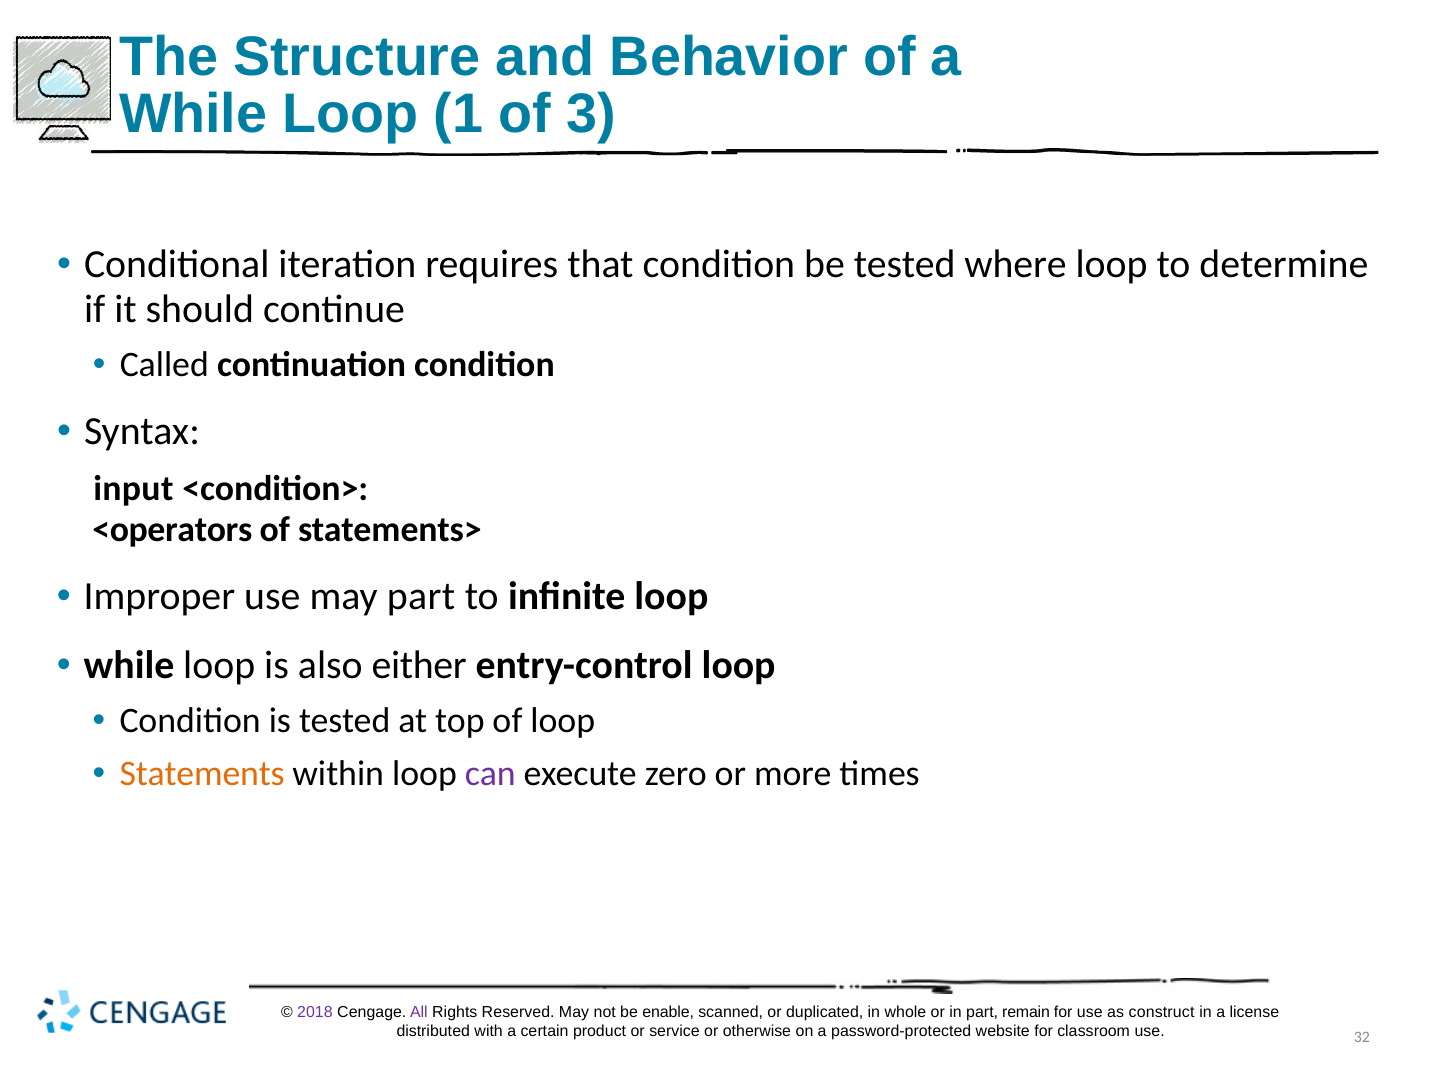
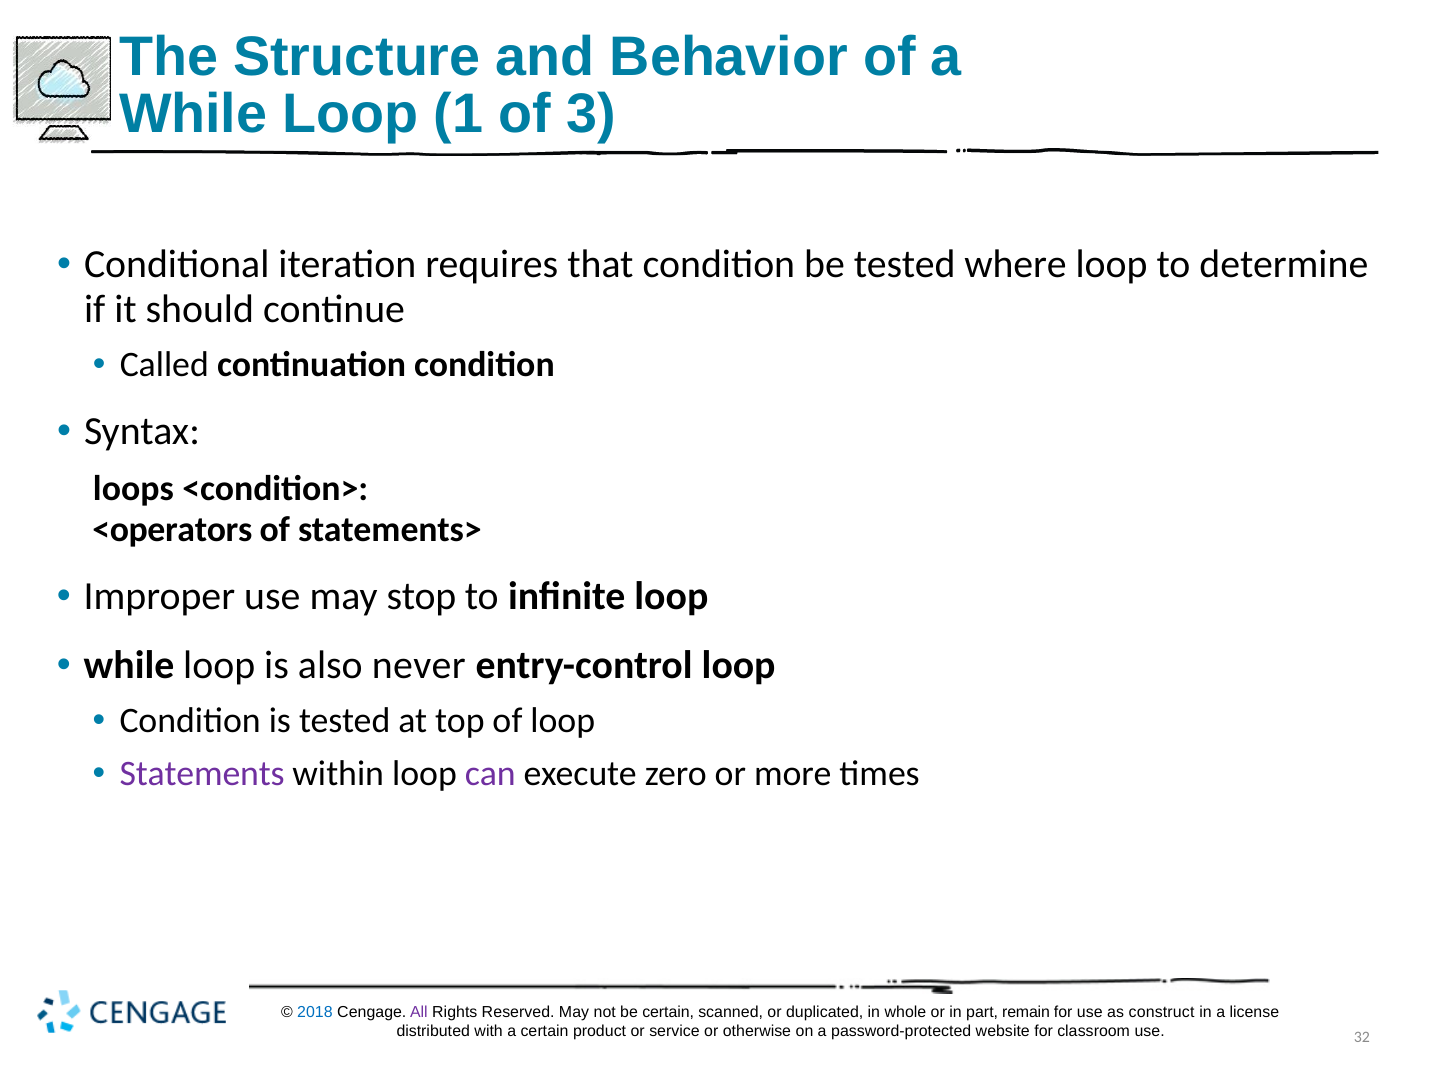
input: input -> loops
may part: part -> stop
either: either -> never
Statements colour: orange -> purple
2018 colour: purple -> blue
be enable: enable -> certain
